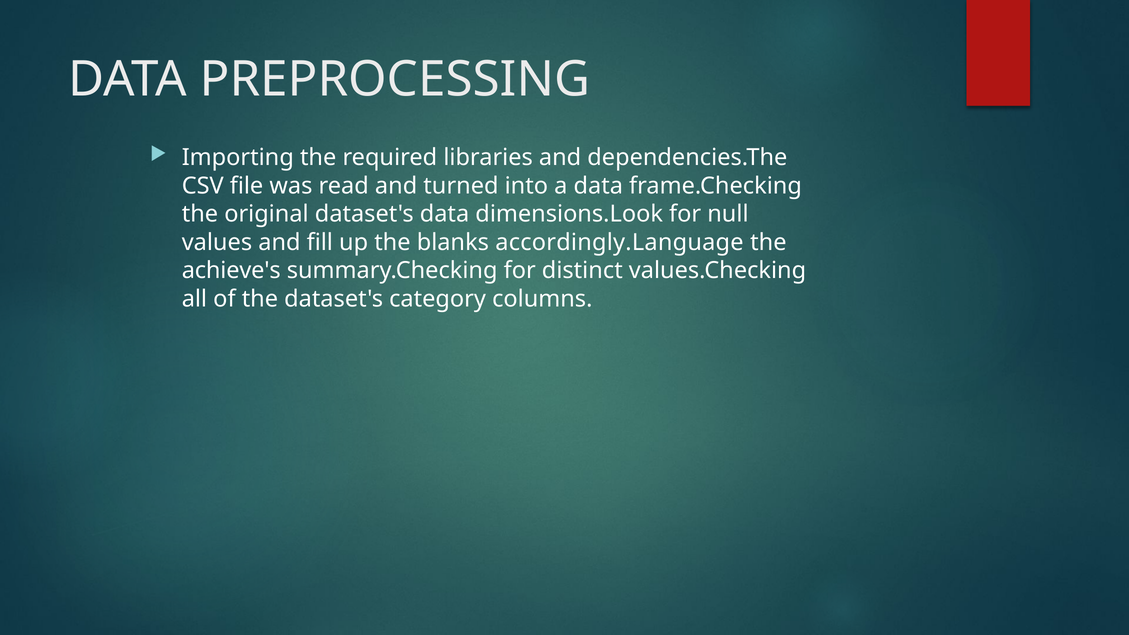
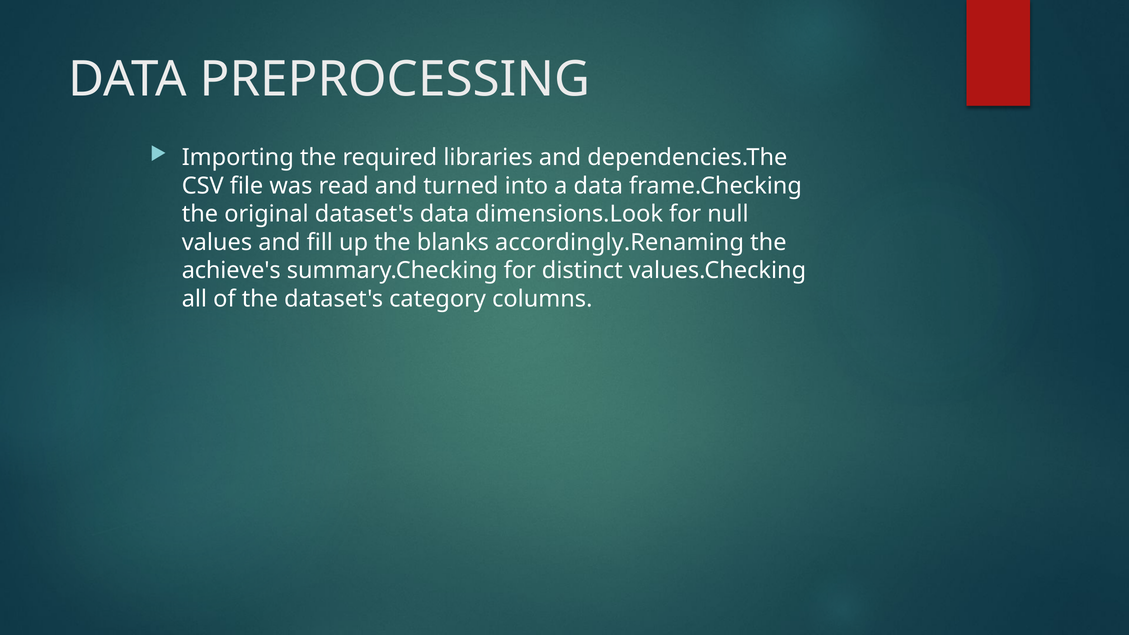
accordingly.Language: accordingly.Language -> accordingly.Renaming
